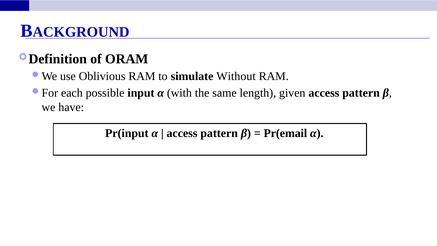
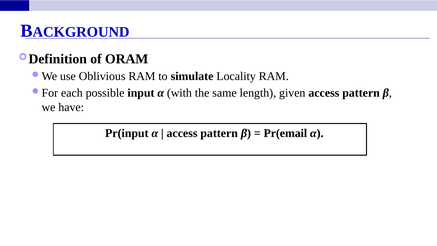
Without: Without -> Locality
